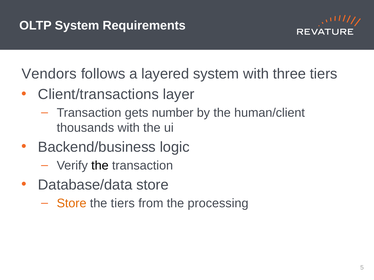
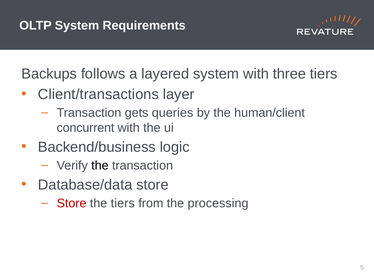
Vendors: Vendors -> Backups
number: number -> queries
thousands: thousands -> concurrent
Store at (72, 204) colour: orange -> red
